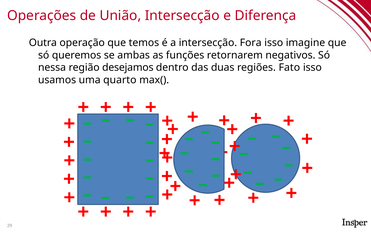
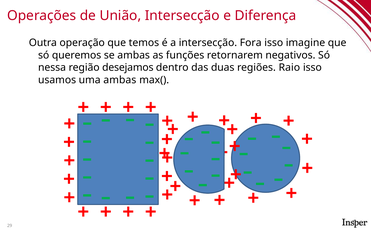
Fato: Fato -> Raio
uma quarto: quarto -> ambas
